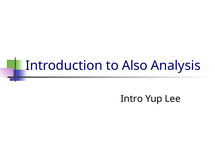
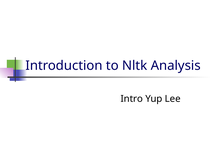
Also: Also -> Nltk
